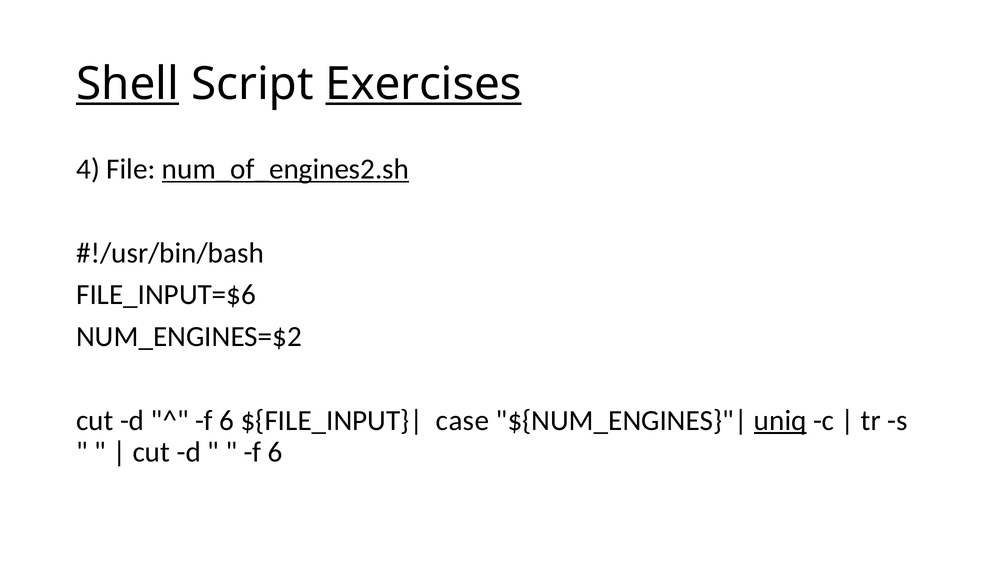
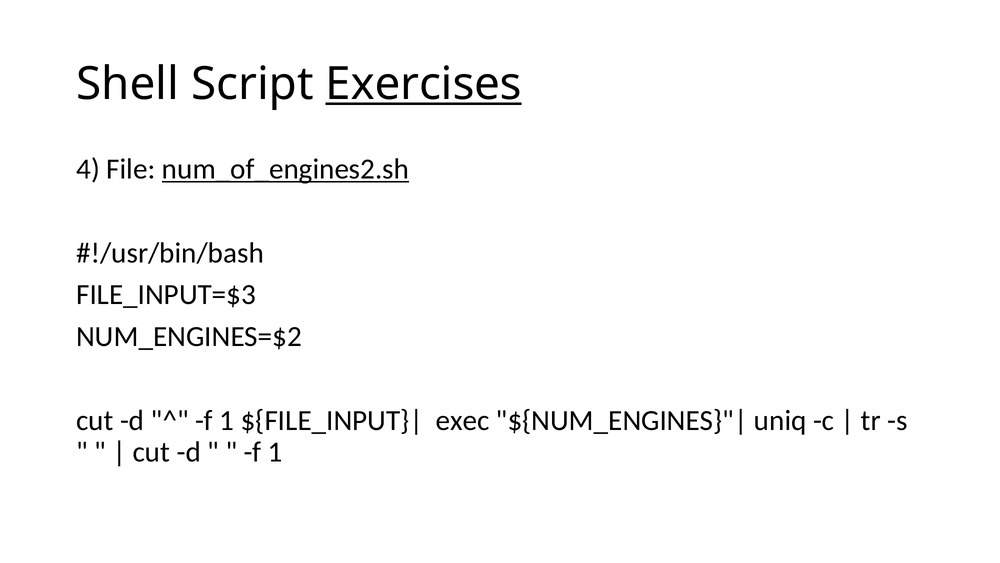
Shell underline: present -> none
FILE_INPUT=$6: FILE_INPUT=$6 -> FILE_INPUT=$3
6 at (227, 420): 6 -> 1
case: case -> exec
uniq underline: present -> none
6 at (275, 452): 6 -> 1
